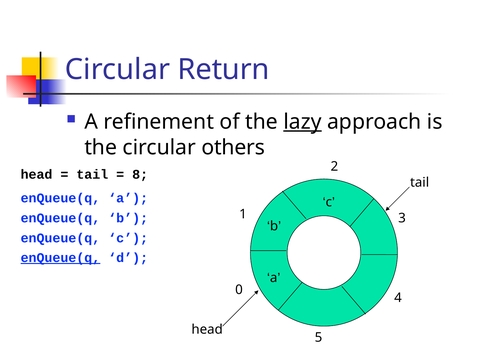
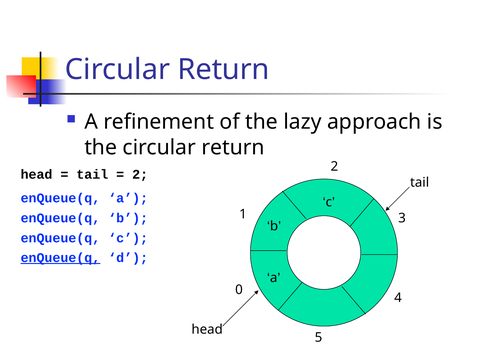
lazy underline: present -> none
the circular others: others -> return
8 at (140, 174): 8 -> 2
